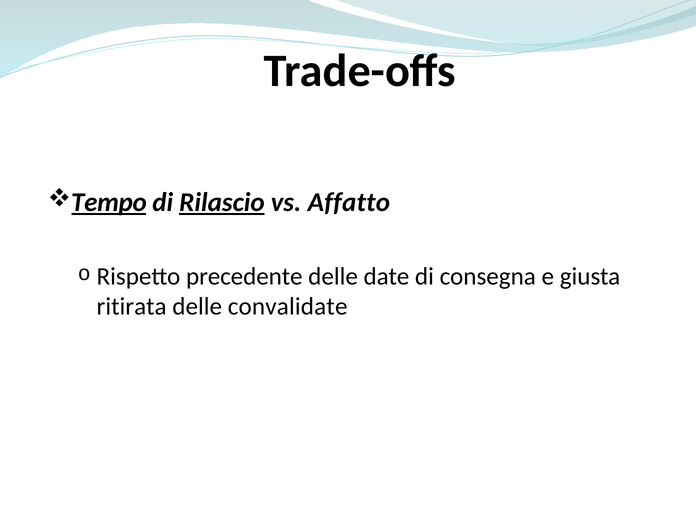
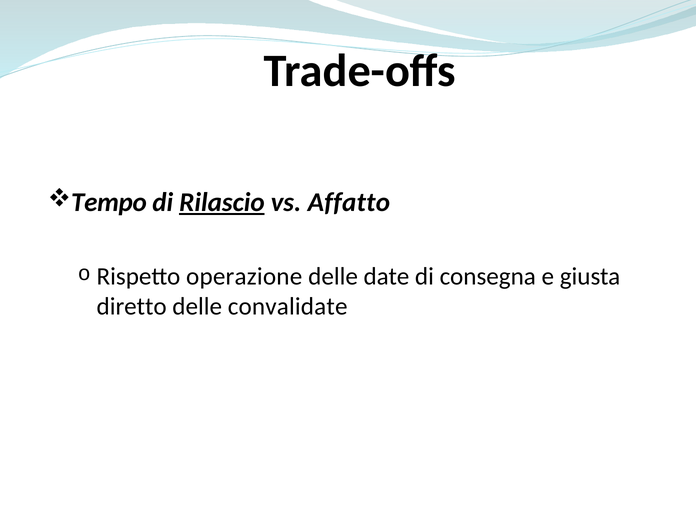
Tempo underline: present -> none
precedente: precedente -> operazione
ritirata: ritirata -> diretto
